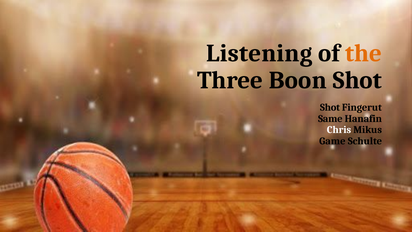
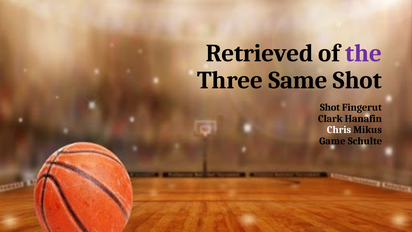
Listening: Listening -> Retrieved
the colour: orange -> purple
Boon: Boon -> Same
Same: Same -> Clark
